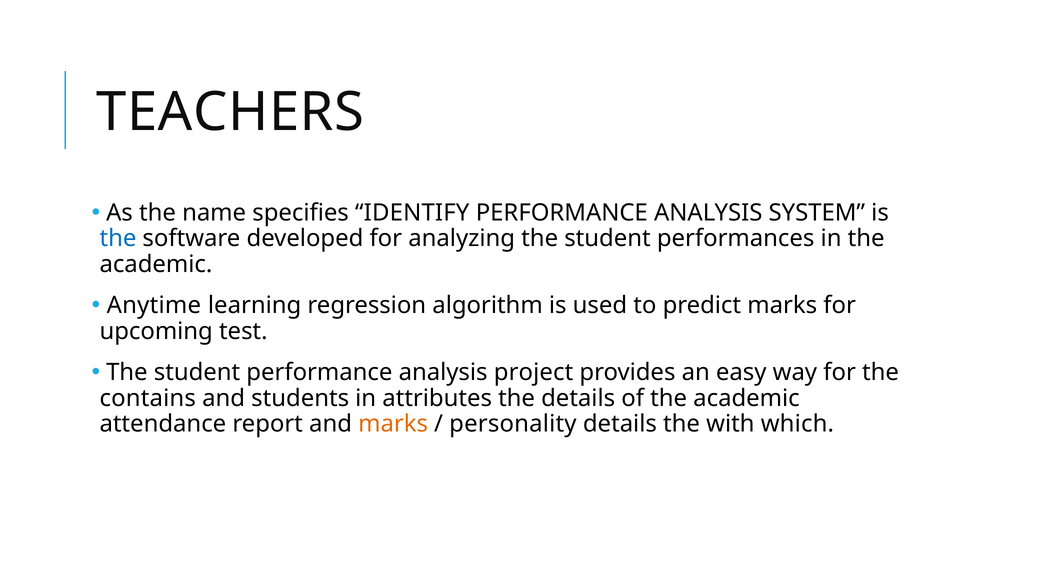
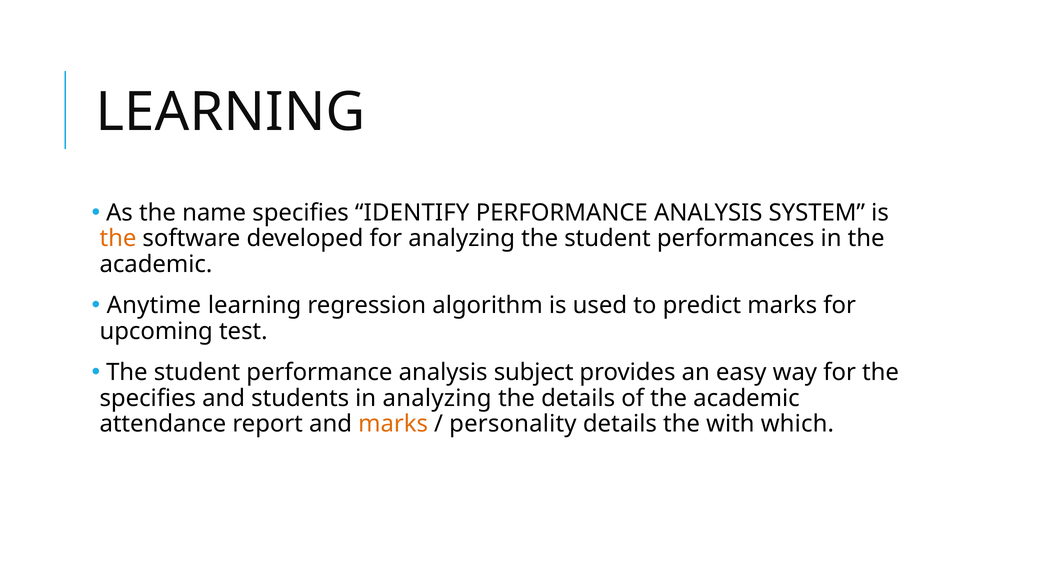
TEACHERS at (230, 112): TEACHERS -> LEARNING
the at (118, 238) colour: blue -> orange
project: project -> subject
contains at (148, 398): contains -> specifies
in attributes: attributes -> analyzing
